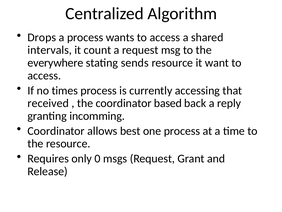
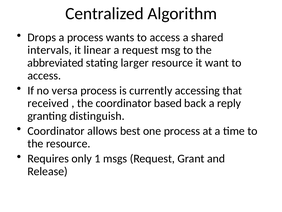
count: count -> linear
everywhere: everywhere -> abbreviated
sends: sends -> larger
times: times -> versa
incomming: incomming -> distinguish
0: 0 -> 1
